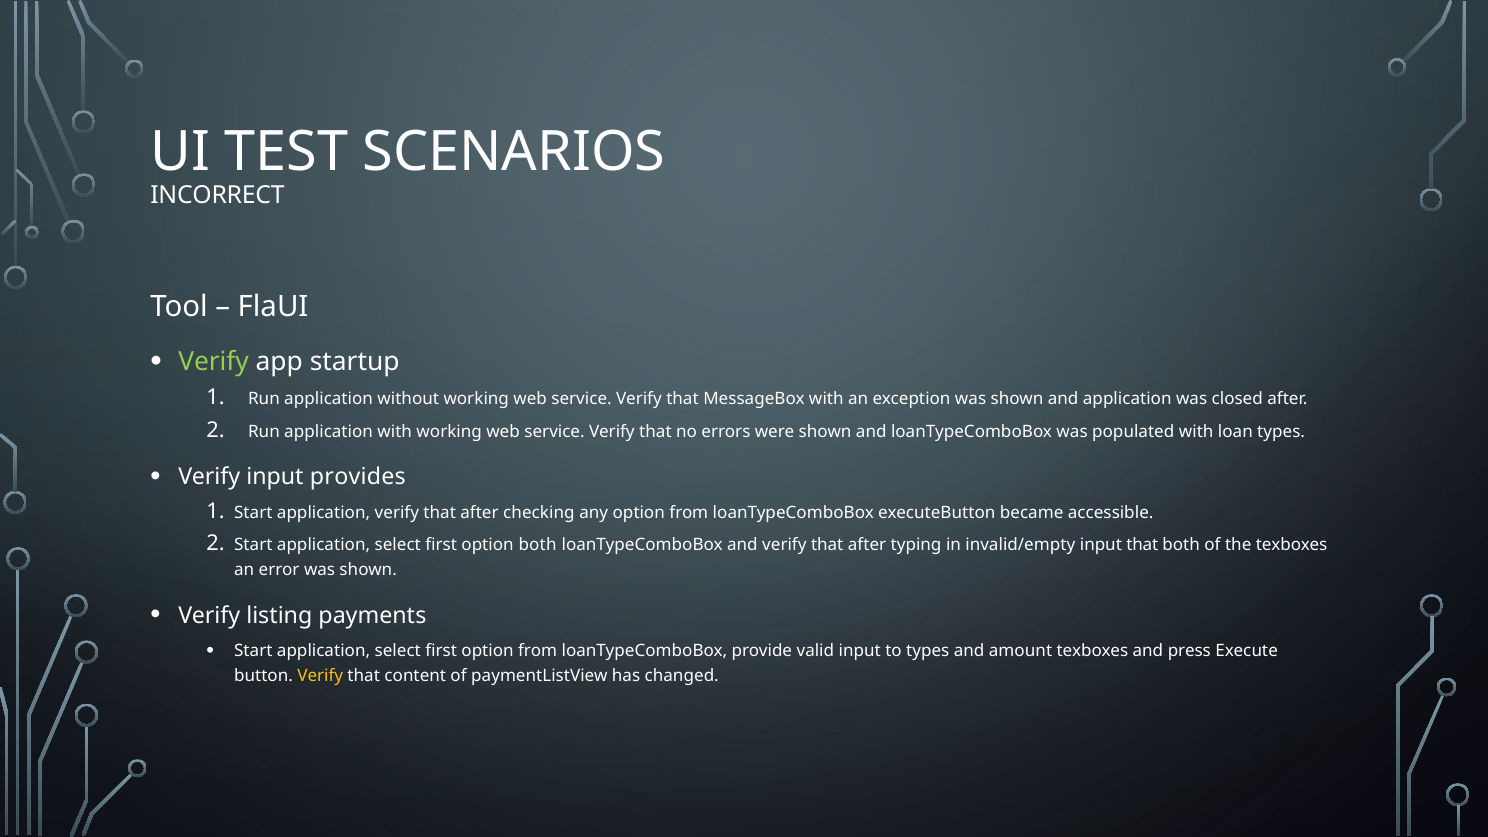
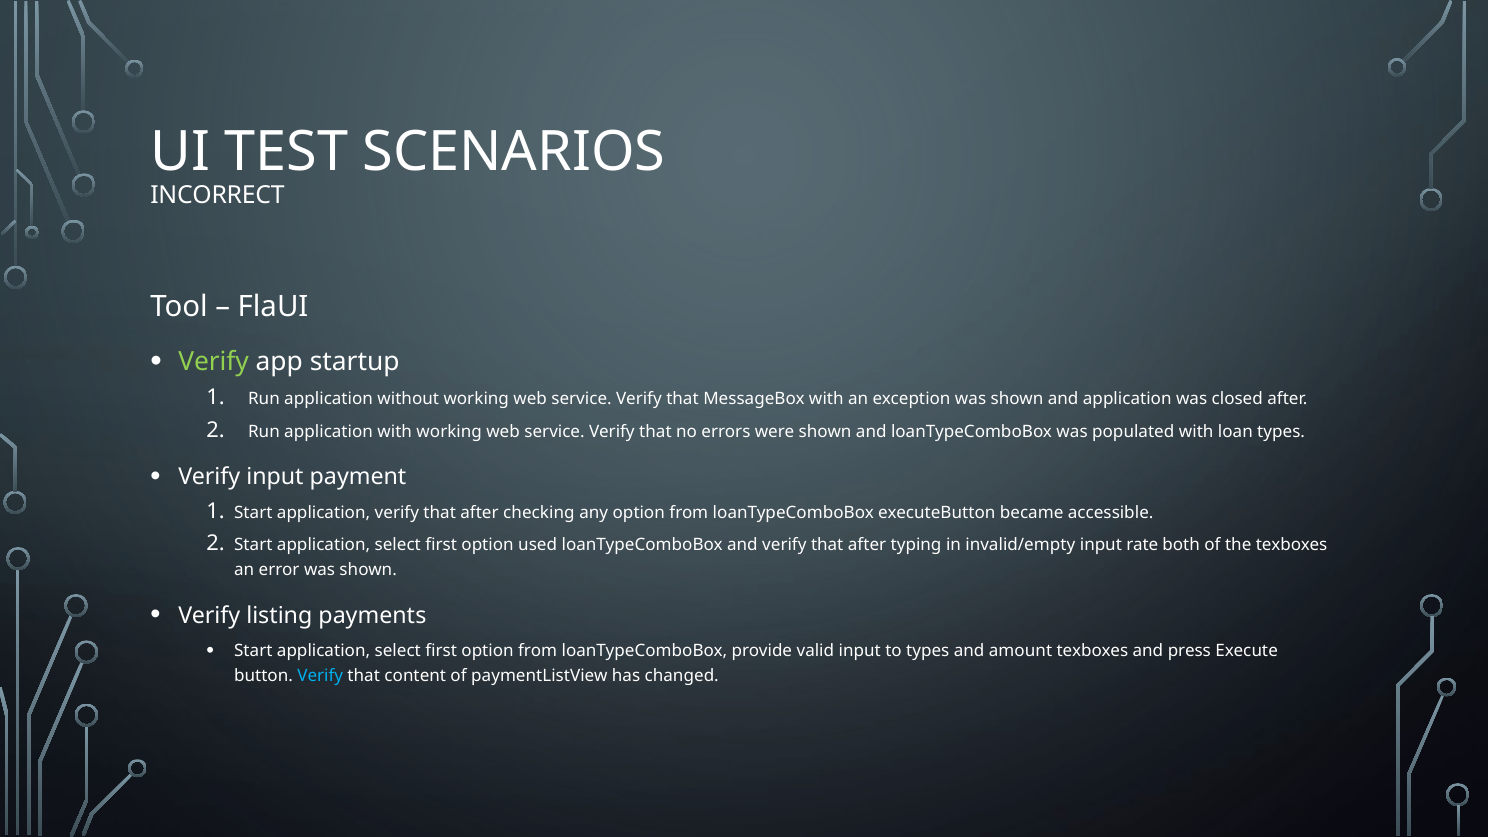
provides: provides -> payment
option both: both -> used
input that: that -> rate
Verify at (320, 675) colour: yellow -> light blue
